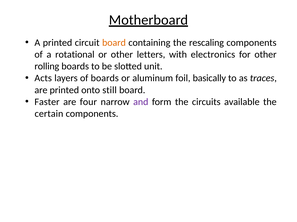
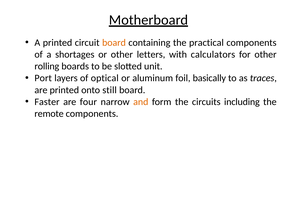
rescaling: rescaling -> practical
rotational: rotational -> shortages
electronics: electronics -> calculators
Acts: Acts -> Port
of boards: boards -> optical
and colour: purple -> orange
available: available -> including
certain: certain -> remote
